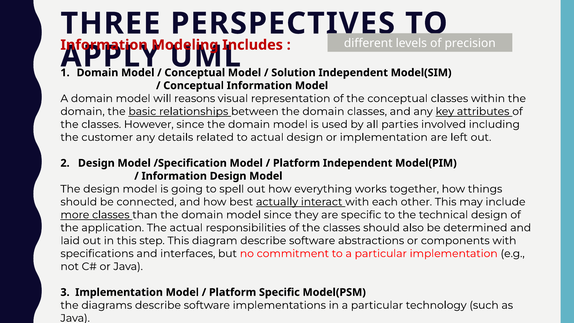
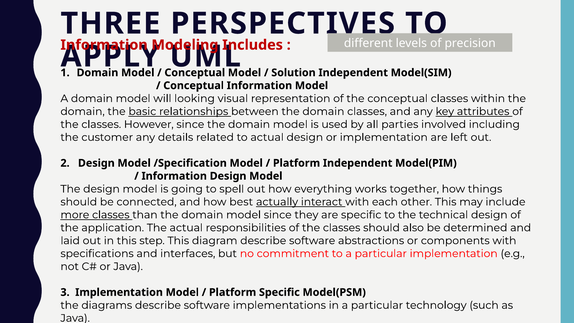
reasons: reasons -> looking
